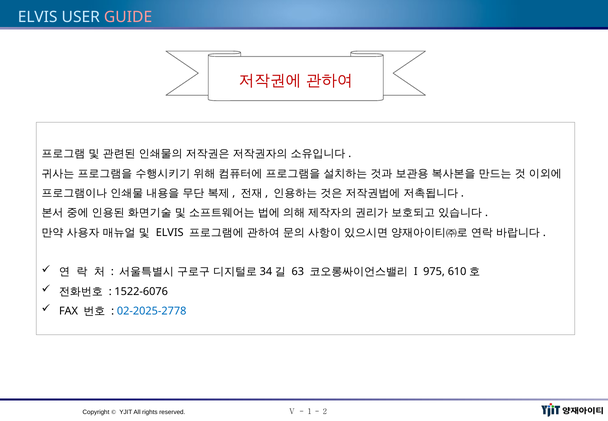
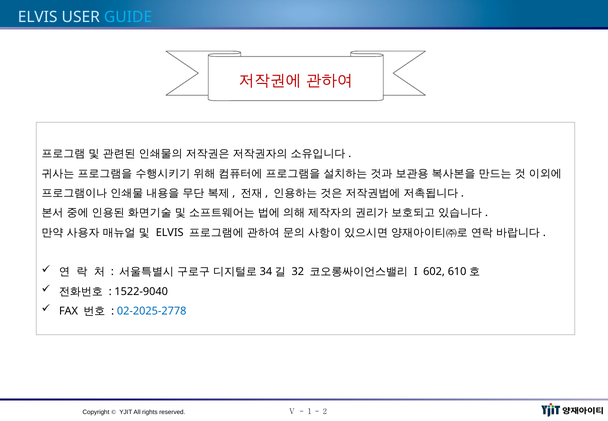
GUIDE colour: pink -> light blue
63: 63 -> 32
975: 975 -> 602
1522-6076: 1522-6076 -> 1522-9040
